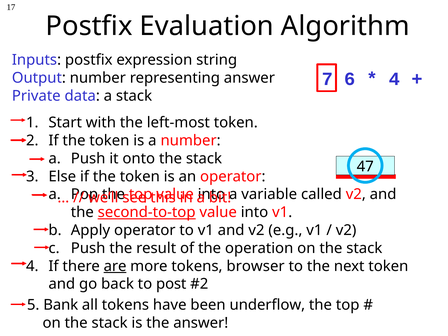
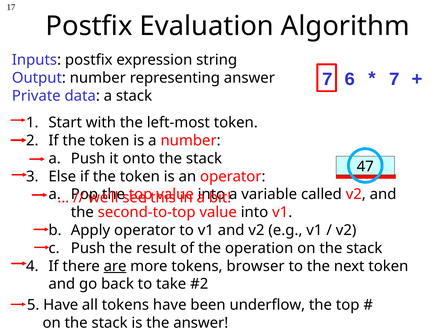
4 at (395, 79): 4 -> 7
second-to-top underline: present -> none
post: post -> take
5 Bank: Bank -> Have
